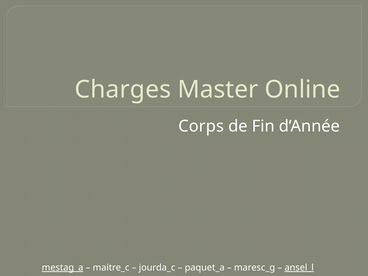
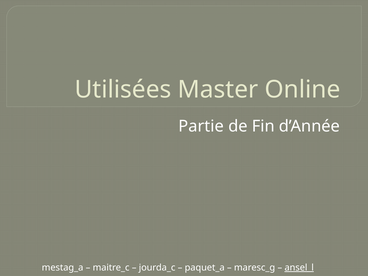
Charges: Charges -> Utilisées
Corps: Corps -> Partie
mestag_a underline: present -> none
